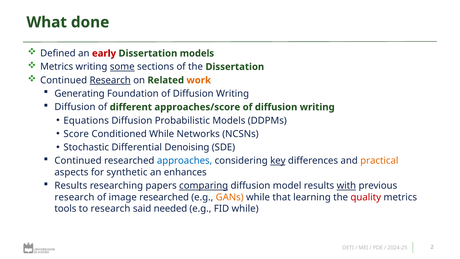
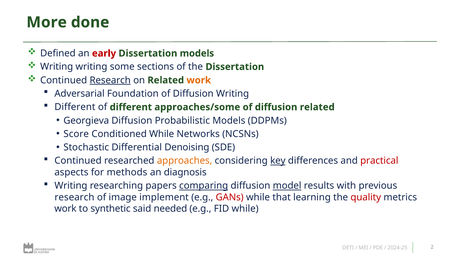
What: What -> More
Metrics at (57, 67): Metrics -> Writing
some underline: present -> none
Generating: Generating -> Adversarial
Diffusion at (75, 107): Diffusion -> Different
approaches/score: approaches/score -> approaches/some
writing at (317, 107): writing -> related
Equations: Equations -> Georgieva
approaches colour: blue -> orange
practical colour: orange -> red
synthetic: synthetic -> methods
enhances: enhances -> diagnosis
Results at (71, 186): Results -> Writing
model underline: none -> present
with underline: present -> none
image researched: researched -> implement
GANs colour: orange -> red
tools at (65, 209): tools -> work
to research: research -> synthetic
